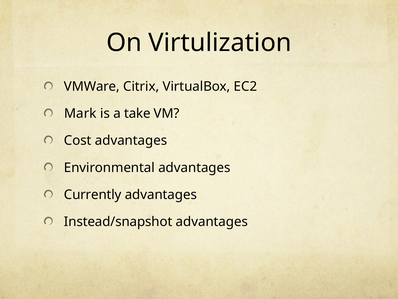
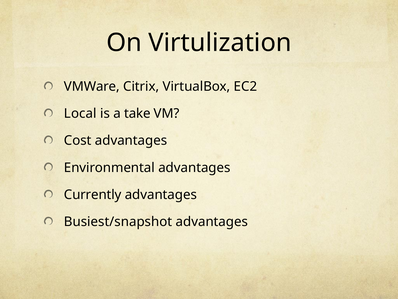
Mark: Mark -> Local
Instead/snapshot: Instead/snapshot -> Busiest/snapshot
